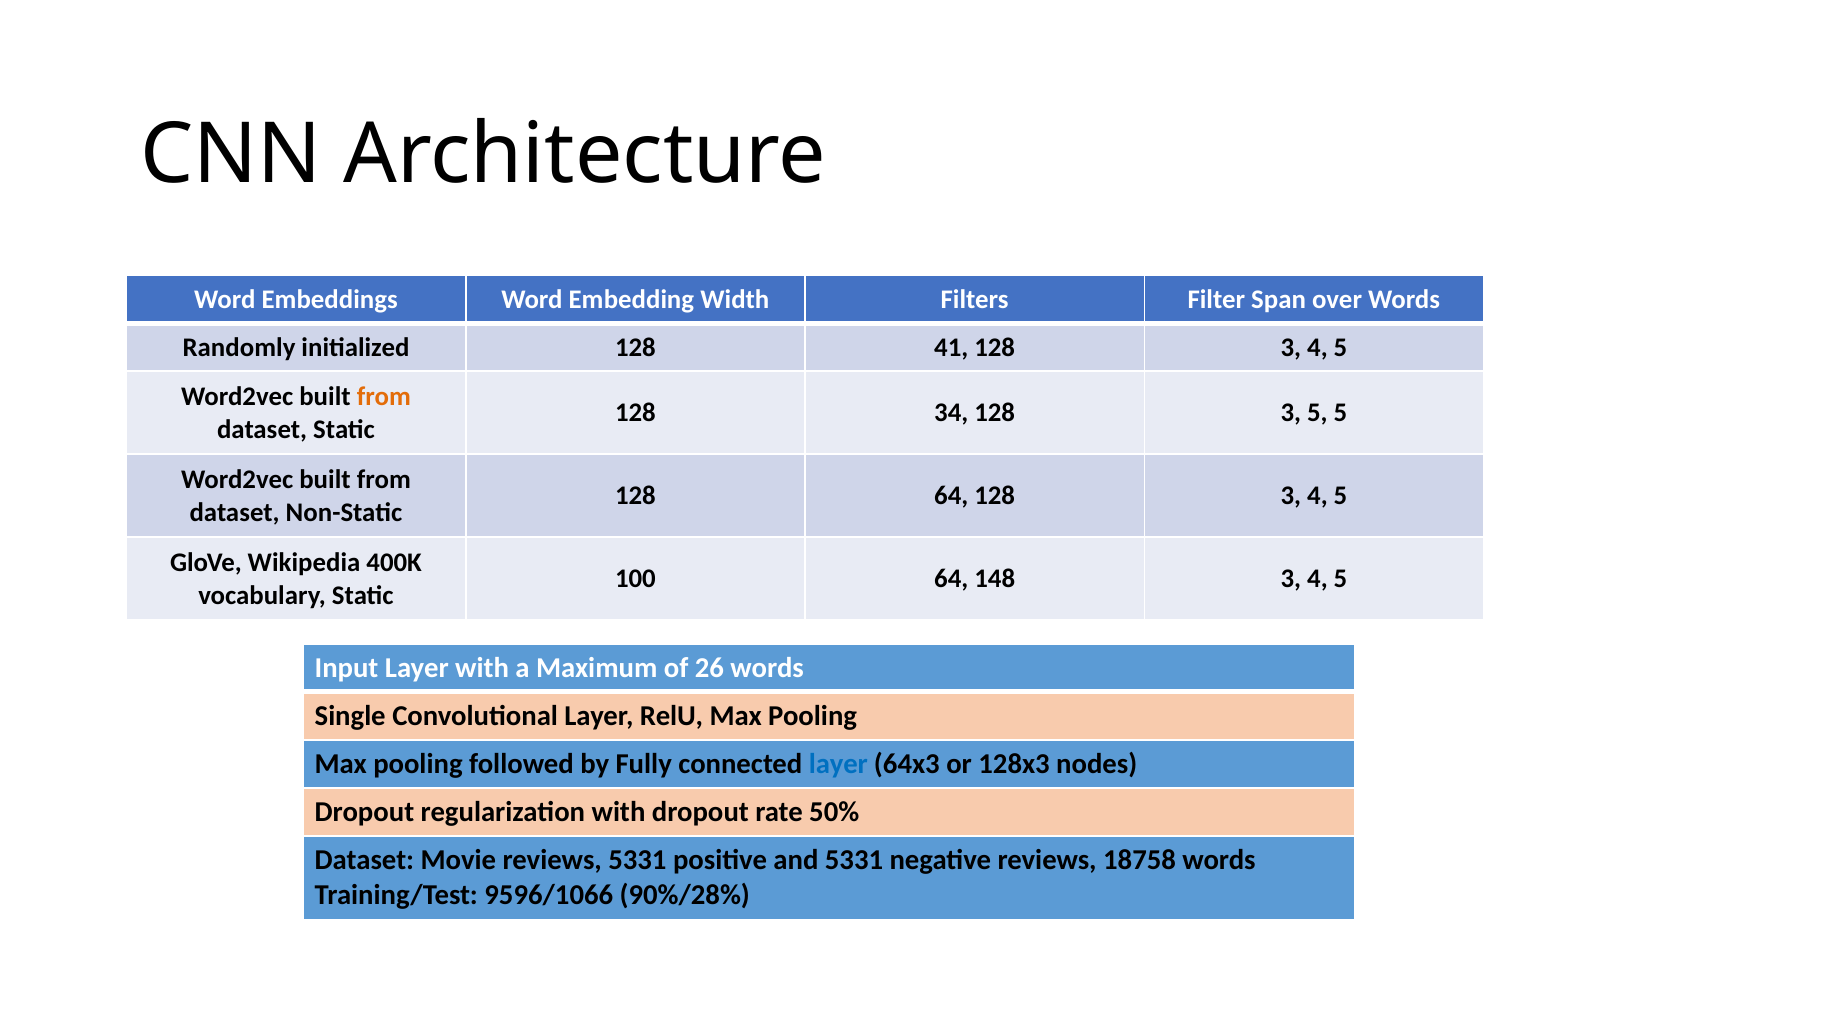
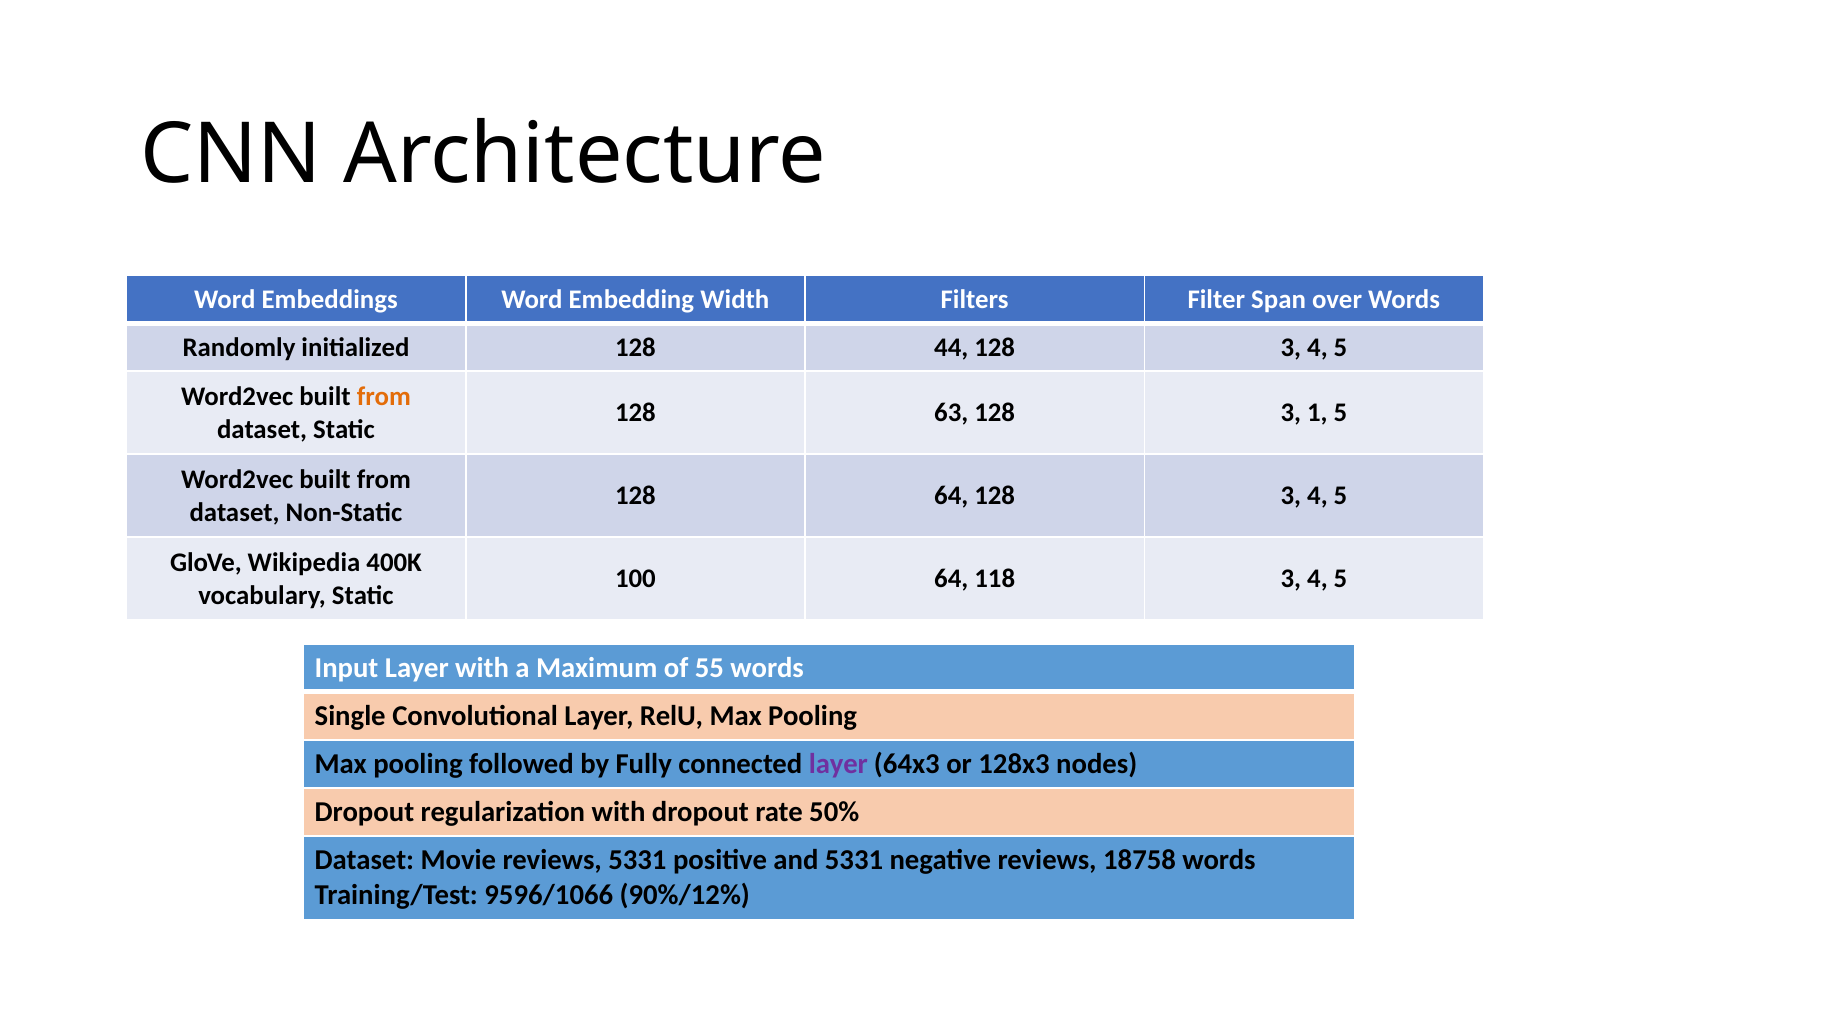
41: 41 -> 44
34: 34 -> 63
3 5: 5 -> 1
148: 148 -> 118
26: 26 -> 55
layer at (838, 763) colour: blue -> purple
90%/28%: 90%/28% -> 90%/12%
